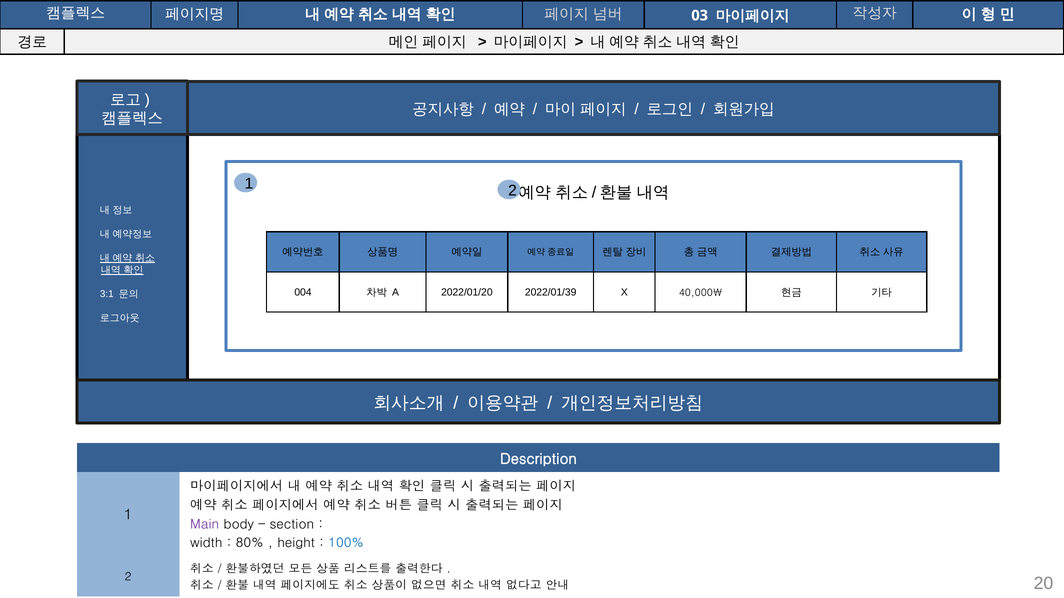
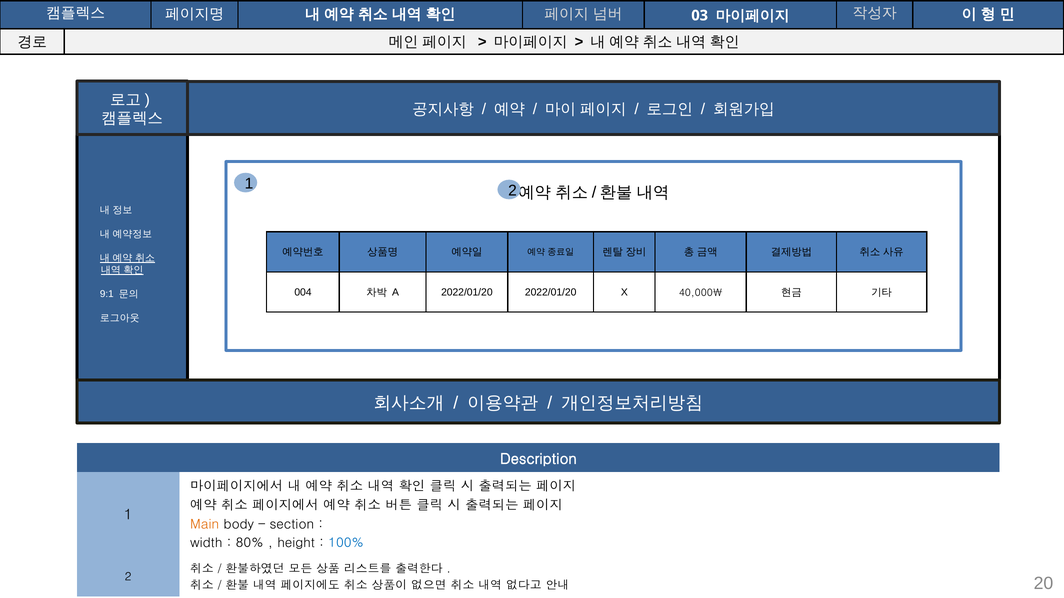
2022/01/20 2022/01/39: 2022/01/39 -> 2022/01/20
3:1: 3:1 -> 9:1
Main colour: purple -> orange
